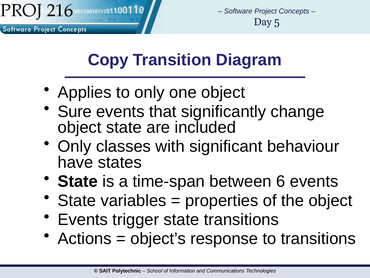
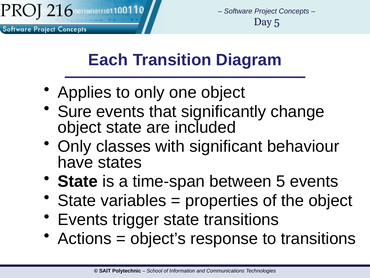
Copy: Copy -> Each
between 6: 6 -> 5
